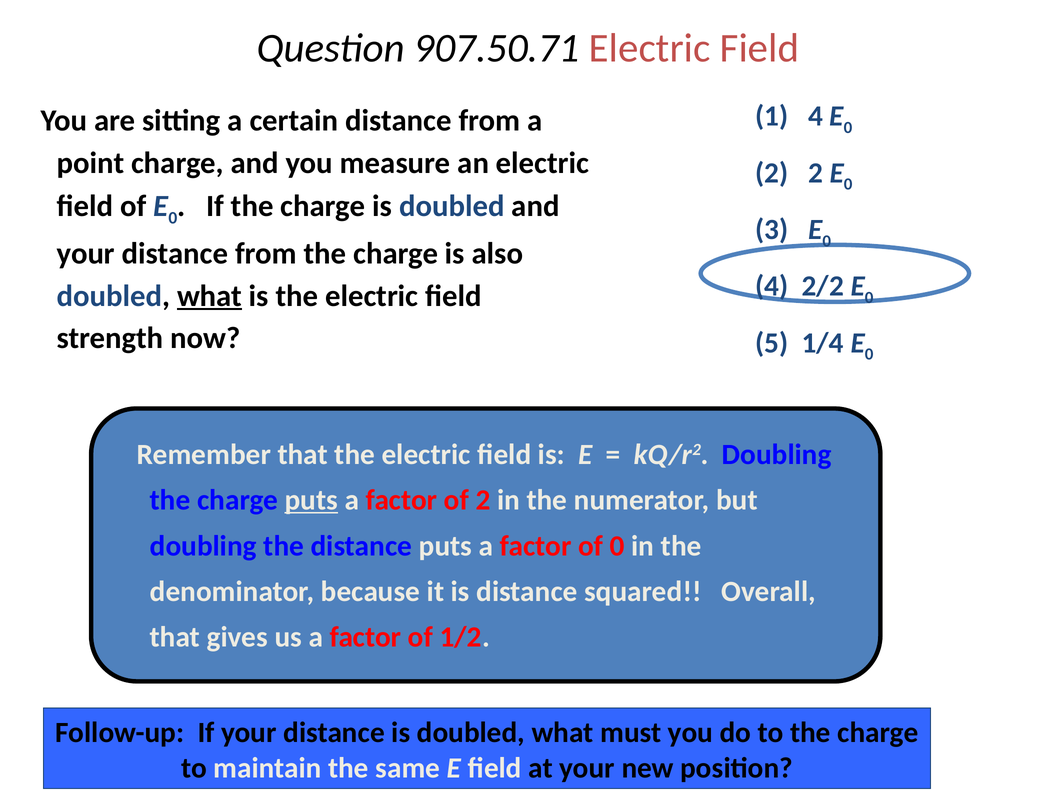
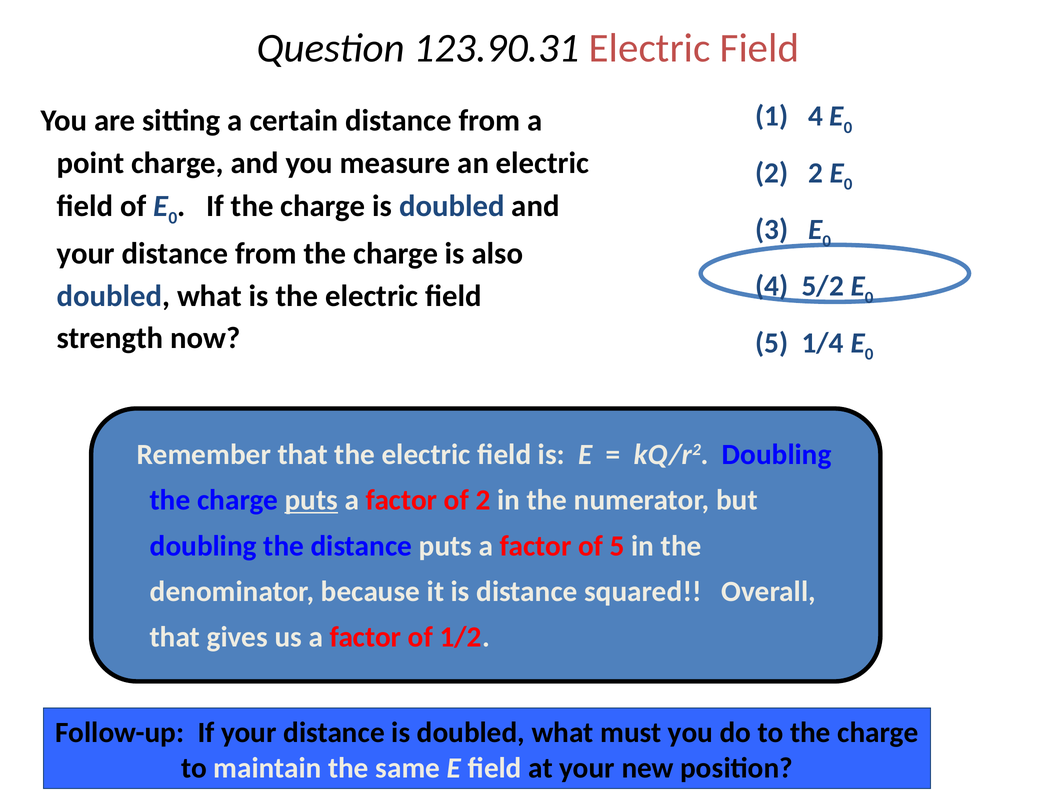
907.50.71: 907.50.71 -> 123.90.31
2/2: 2/2 -> 5/2
what at (209, 296) underline: present -> none
of 0: 0 -> 5
